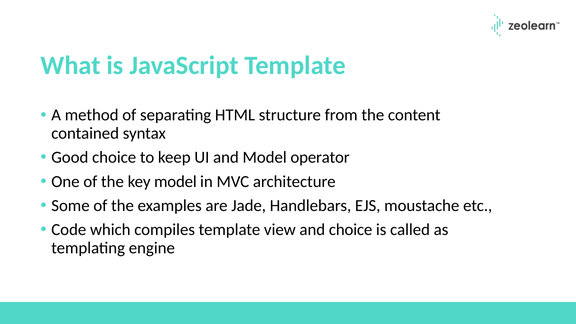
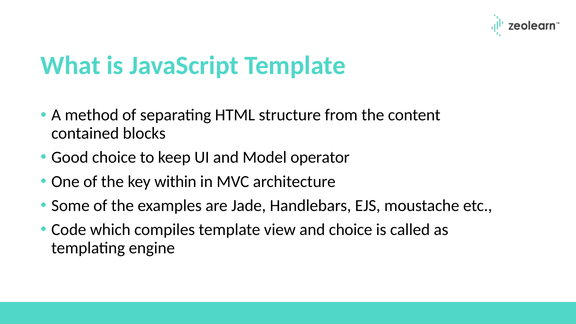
syntax: syntax -> blocks
key model: model -> within
